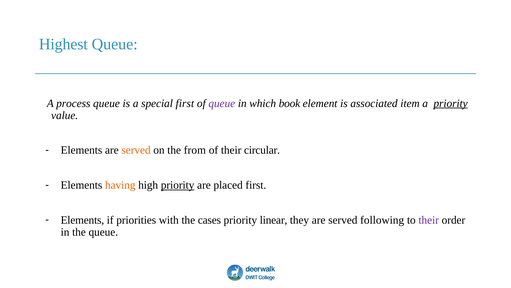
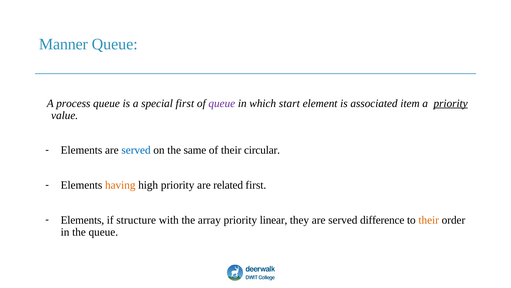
Highest: Highest -> Manner
book: book -> start
served at (136, 150) colour: orange -> blue
from: from -> same
priority at (178, 185) underline: present -> none
placed: placed -> related
priorities: priorities -> structure
cases: cases -> array
following: following -> difference
their at (429, 220) colour: purple -> orange
